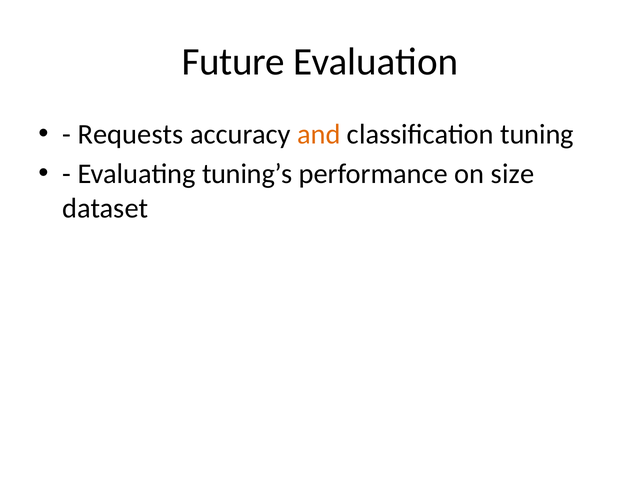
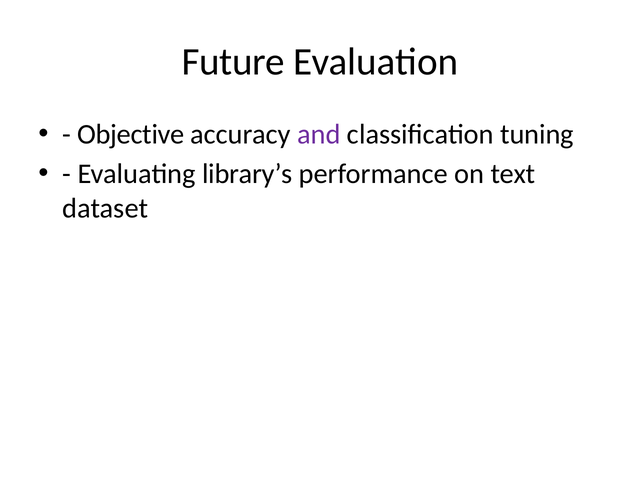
Requests: Requests -> Objective
and colour: orange -> purple
tuning’s: tuning’s -> library’s
size: size -> text
